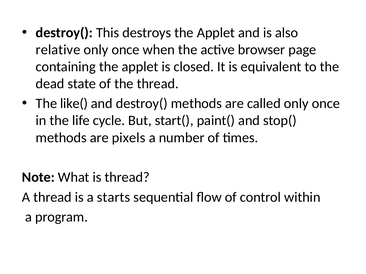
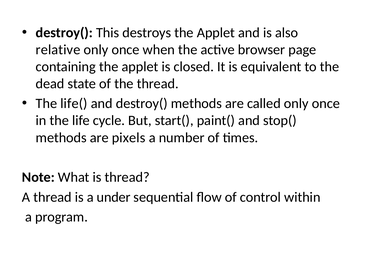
like(: like( -> life(
starts: starts -> under
